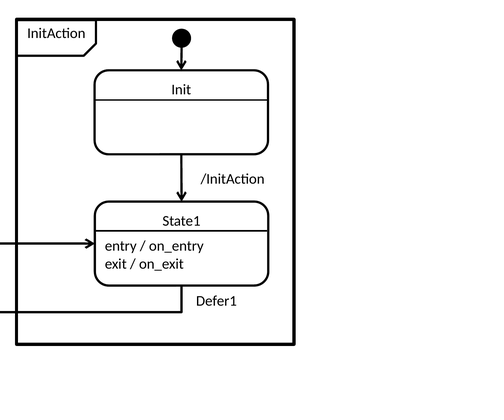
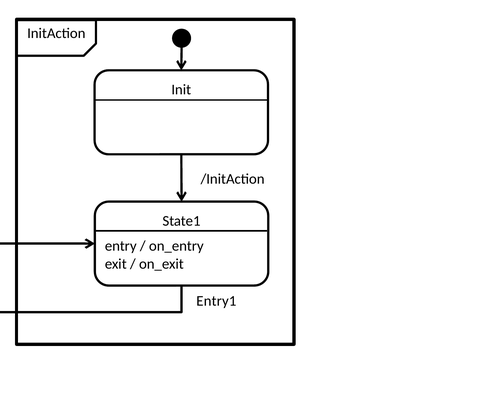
Defer1: Defer1 -> Entry1
